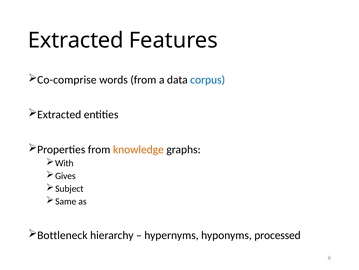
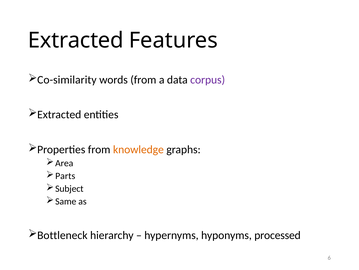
Co-comprise: Co-comprise -> Co-similarity
corpus colour: blue -> purple
With: With -> Area
Gives: Gives -> Parts
